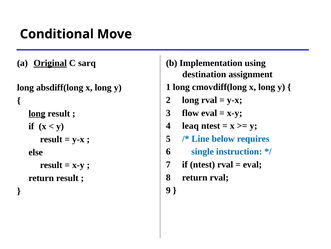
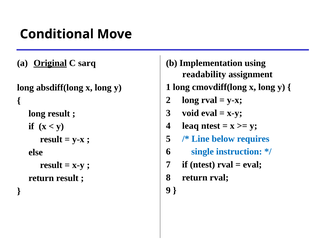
destination: destination -> readability
flow: flow -> void
long at (37, 113) underline: present -> none
